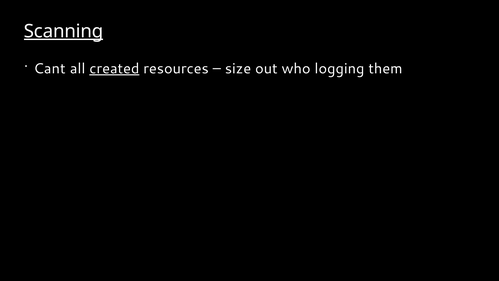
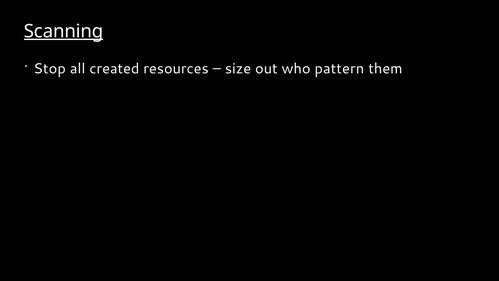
Cant: Cant -> Stop
created underline: present -> none
logging: logging -> pattern
